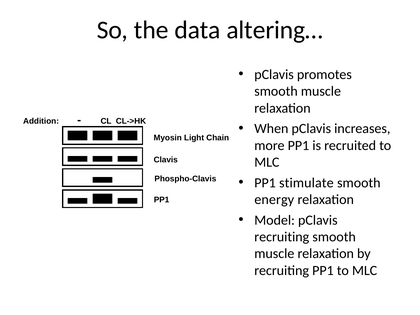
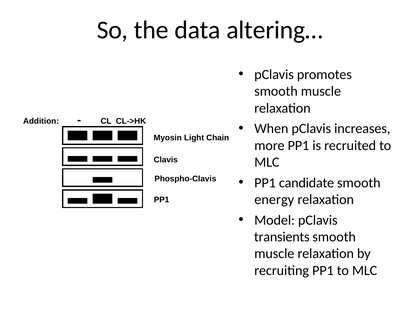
stimulate: stimulate -> candidate
recruiting at (282, 237): recruiting -> transients
